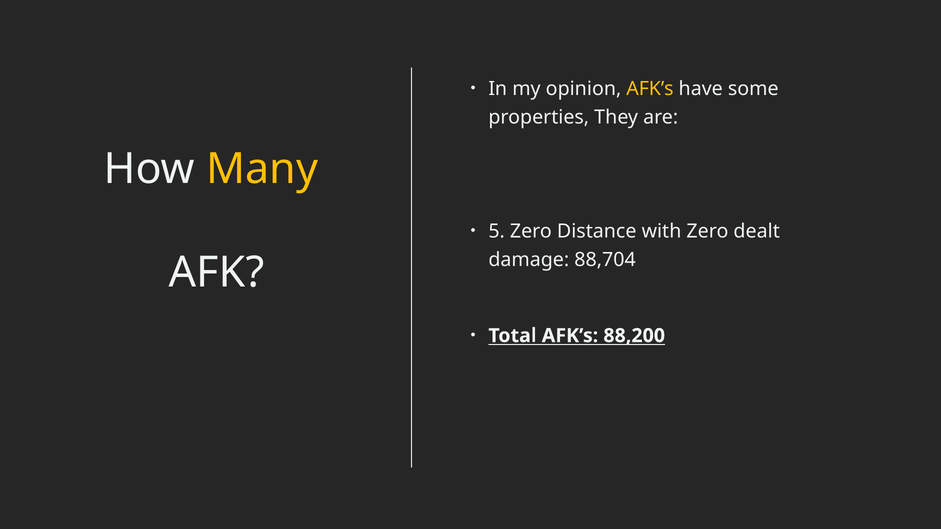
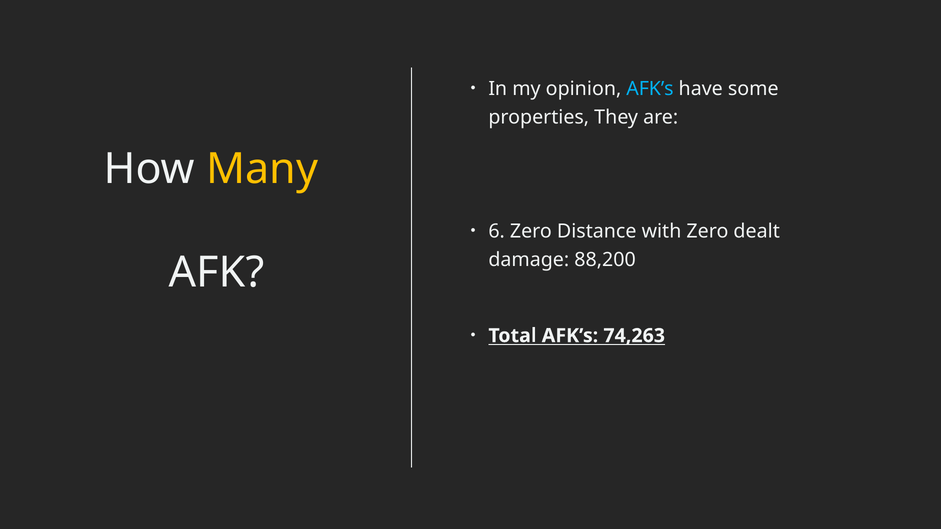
AFK’s at (650, 89) colour: yellow -> light blue
5: 5 -> 6
88,704: 88,704 -> 88,200
88,200: 88,200 -> 74,263
